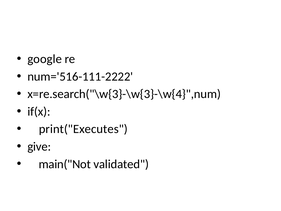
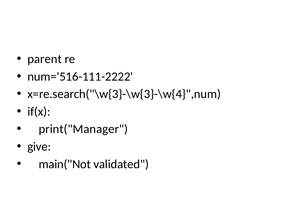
google: google -> parent
print("Executes: print("Executes -> print("Manager
